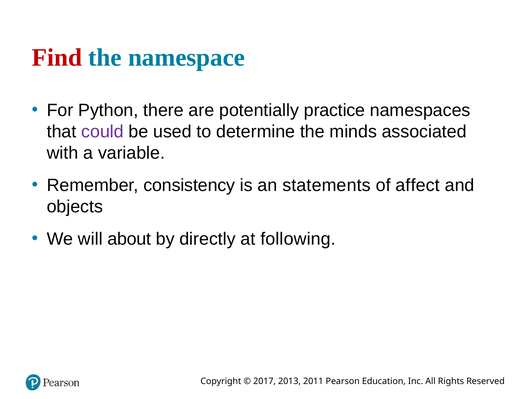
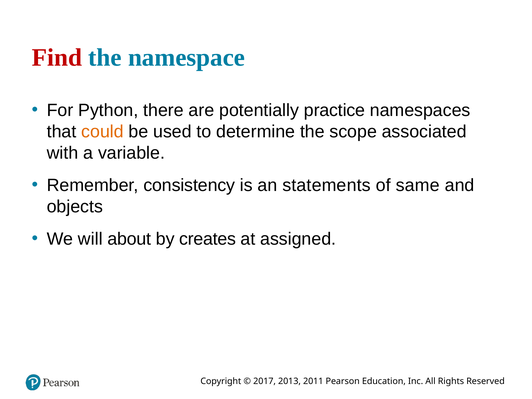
could colour: purple -> orange
minds: minds -> scope
affect: affect -> same
directly: directly -> creates
following: following -> assigned
